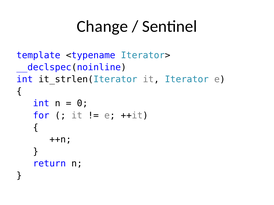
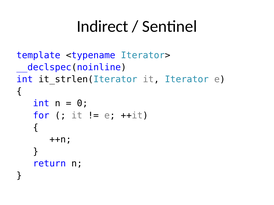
Change: Change -> Indirect
